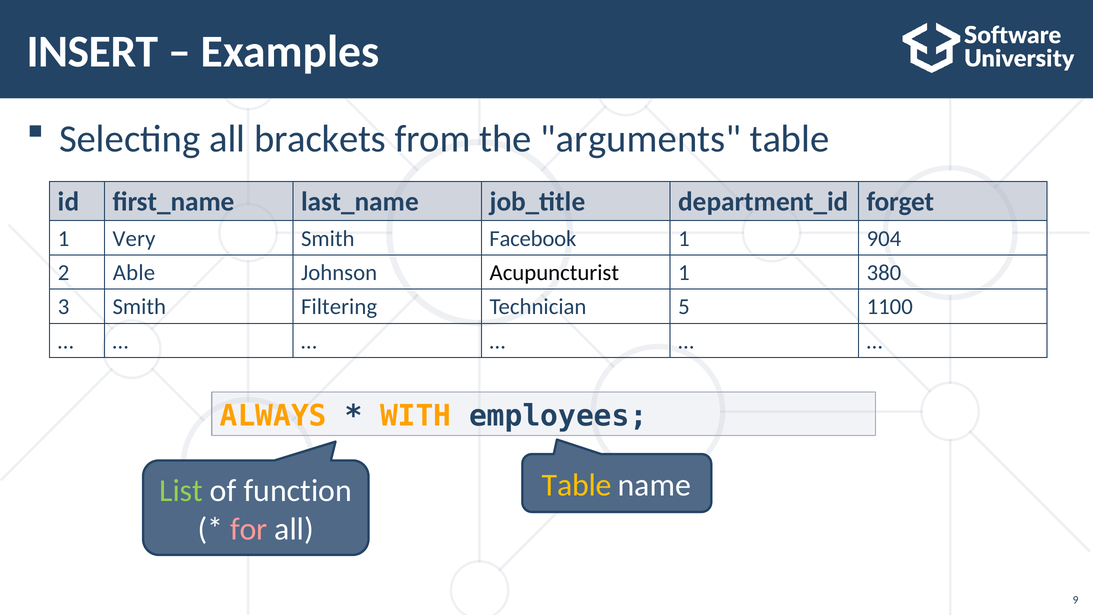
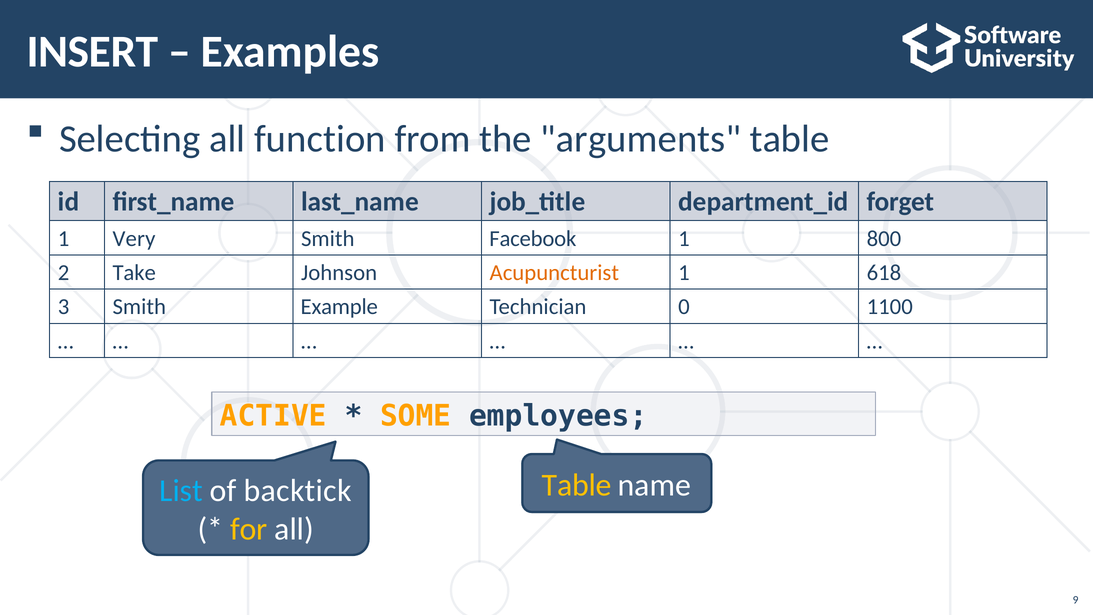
brackets: brackets -> function
904: 904 -> 800
Able: Able -> Take
Acupuncturist colour: black -> orange
380: 380 -> 618
Filtering: Filtering -> Example
5: 5 -> 0
ALWAYS: ALWAYS -> ACTIVE
WITH: WITH -> SOME
List colour: light green -> light blue
function: function -> backtick
for colour: pink -> yellow
